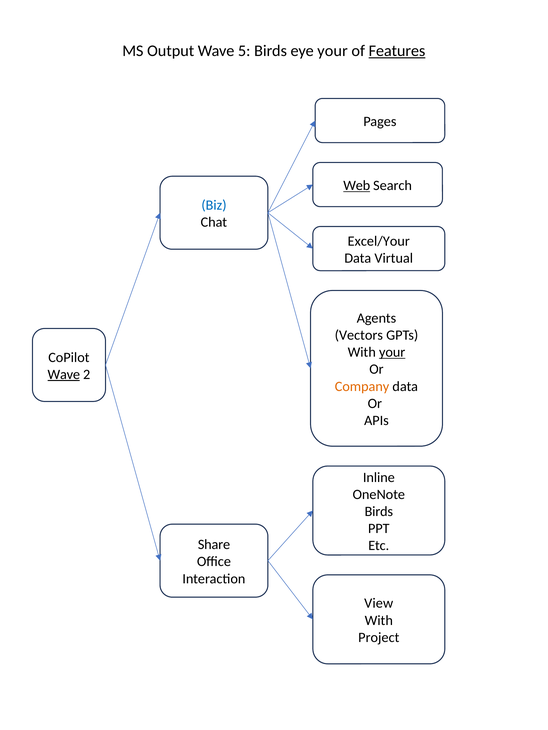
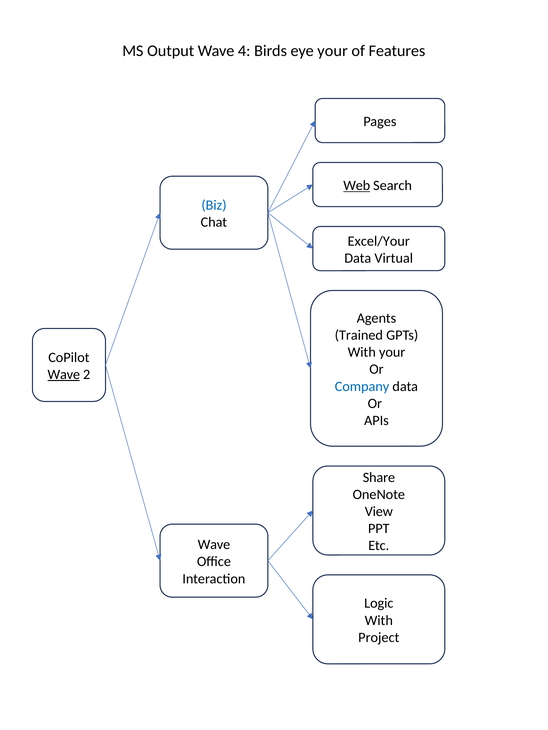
5: 5 -> 4
Features underline: present -> none
Vectors: Vectors -> Trained
your at (392, 353) underline: present -> none
Company colour: orange -> blue
Inline: Inline -> Share
Birds at (379, 512): Birds -> View
Share at (214, 545): Share -> Wave
View: View -> Logic
